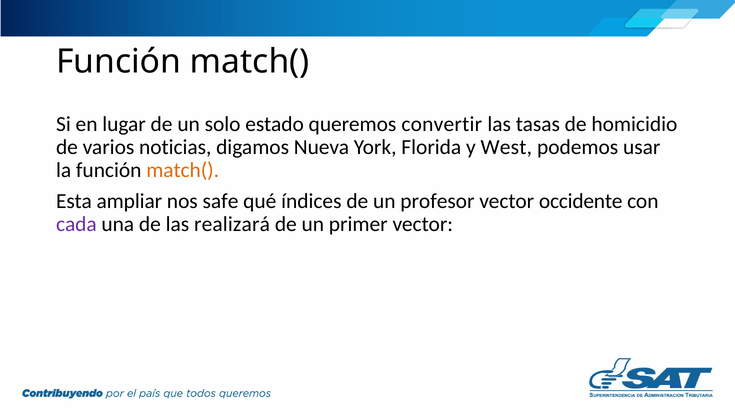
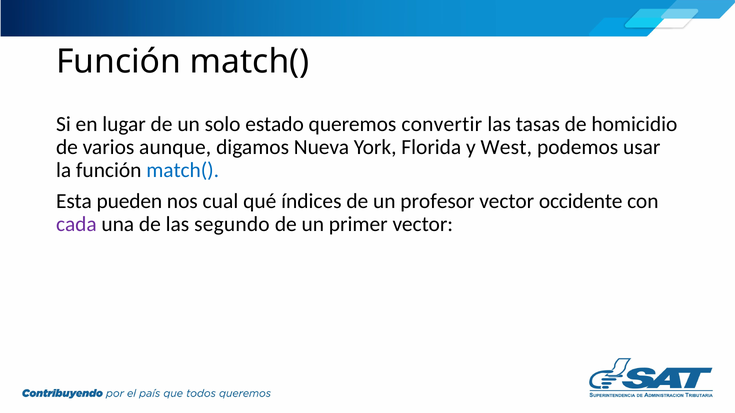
noticias: noticias -> aunque
match( at (183, 171) colour: orange -> blue
ampliar: ampliar -> pueden
safe: safe -> cual
realizará: realizará -> segundo
